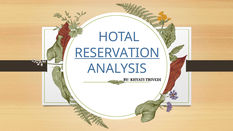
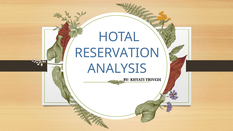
RESERVATION underline: present -> none
